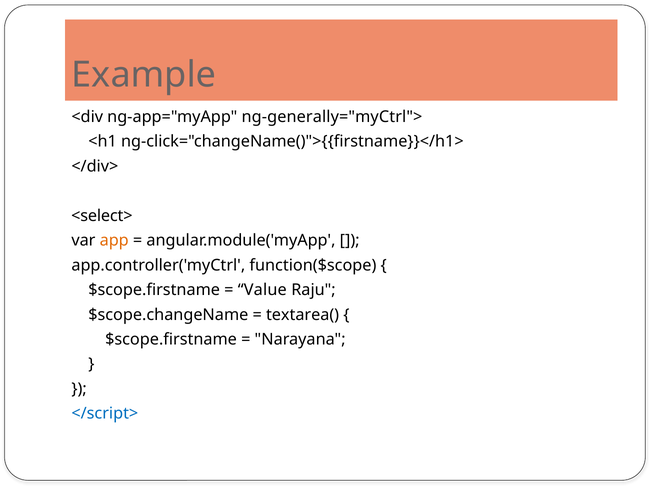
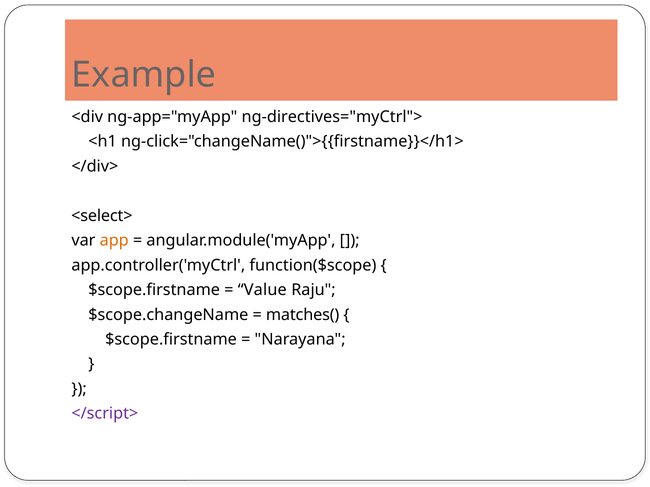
ng-generally="myCtrl">: ng-generally="myCtrl"> -> ng-directives="myCtrl">
textarea(: textarea( -> matches(
</script> colour: blue -> purple
